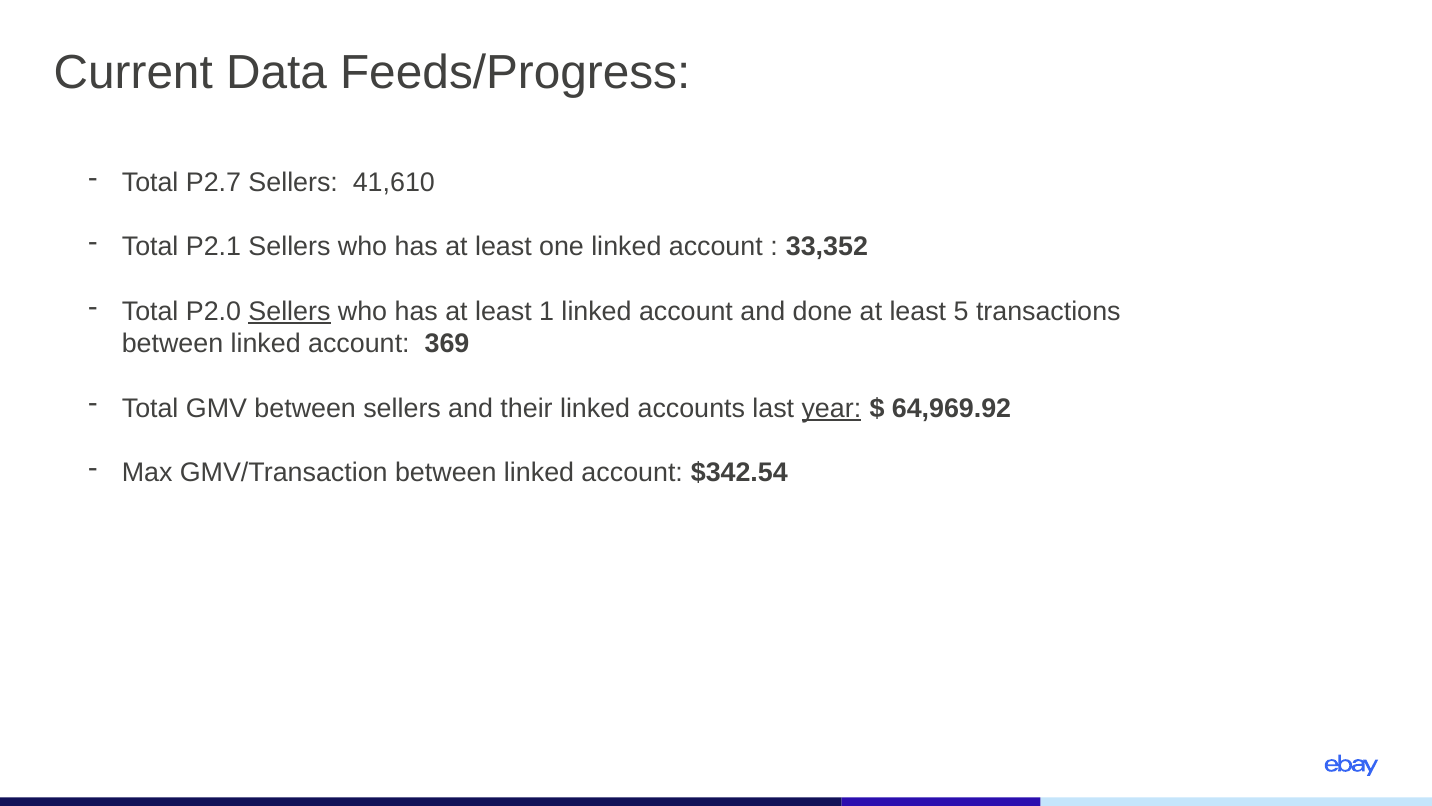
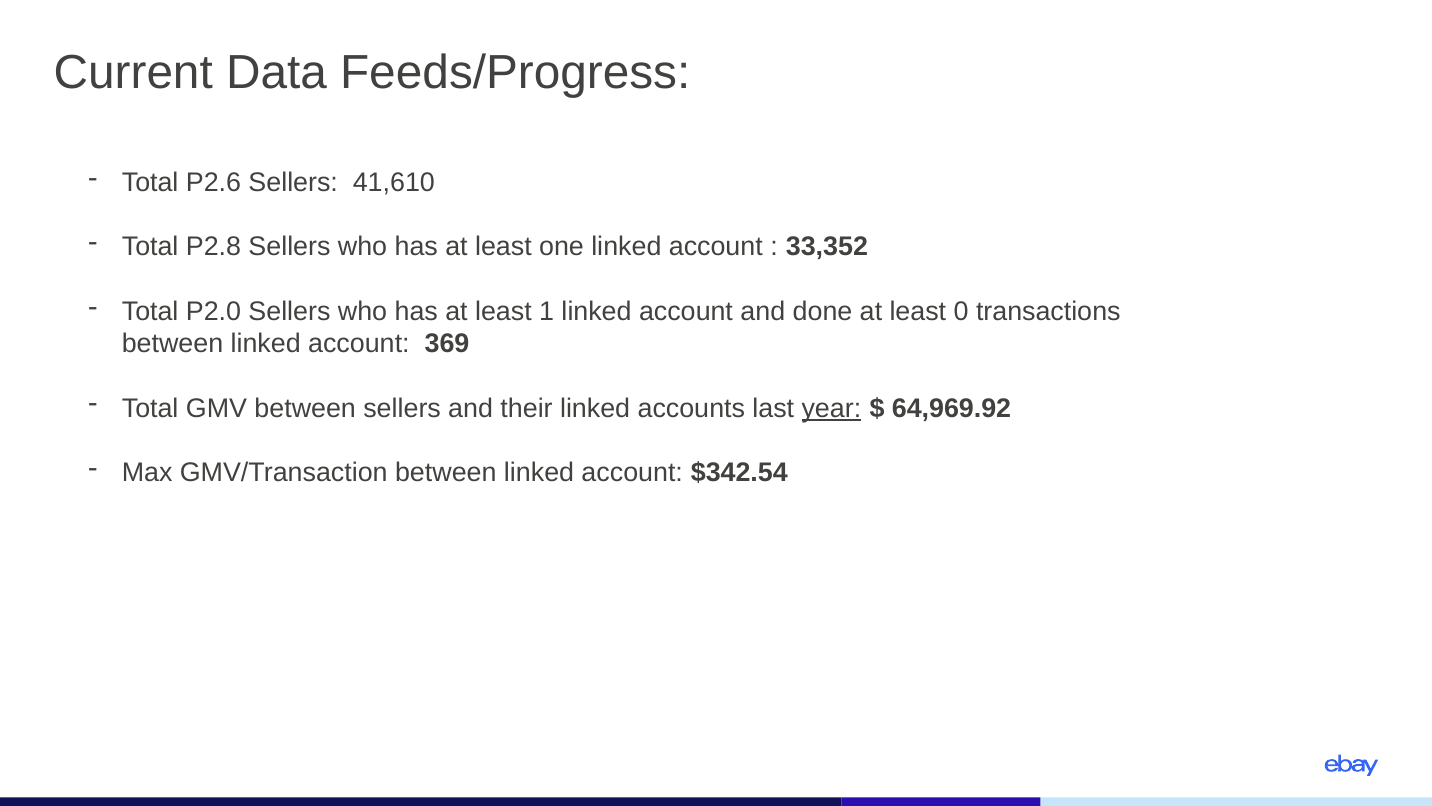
P2.7: P2.7 -> P2.6
P2.1: P2.1 -> P2.8
Sellers at (289, 311) underline: present -> none
5: 5 -> 0
